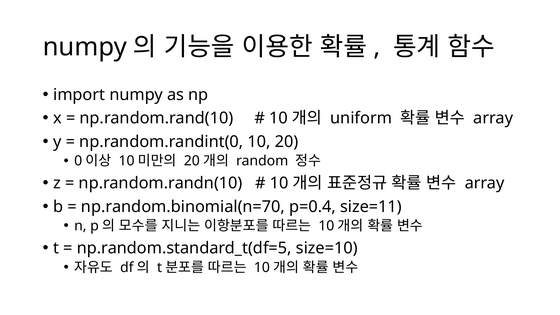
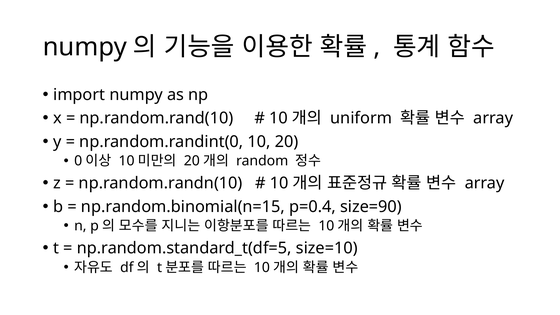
np.random.binomial(n=70: np.random.binomial(n=70 -> np.random.binomial(n=15
size=11: size=11 -> size=90
